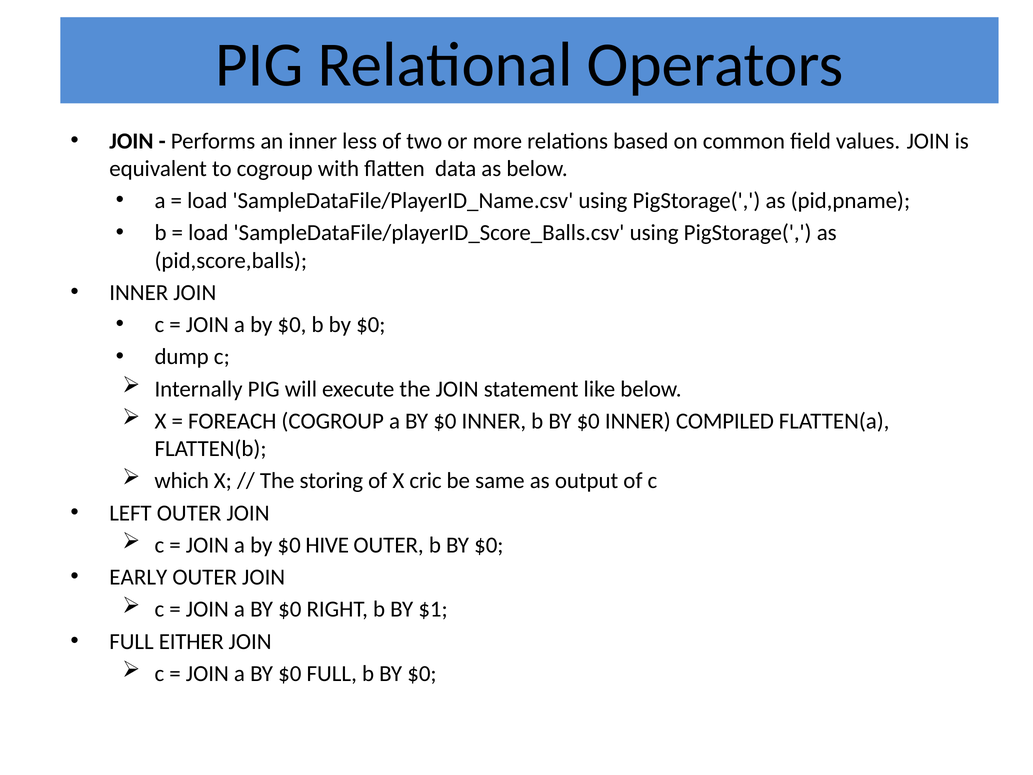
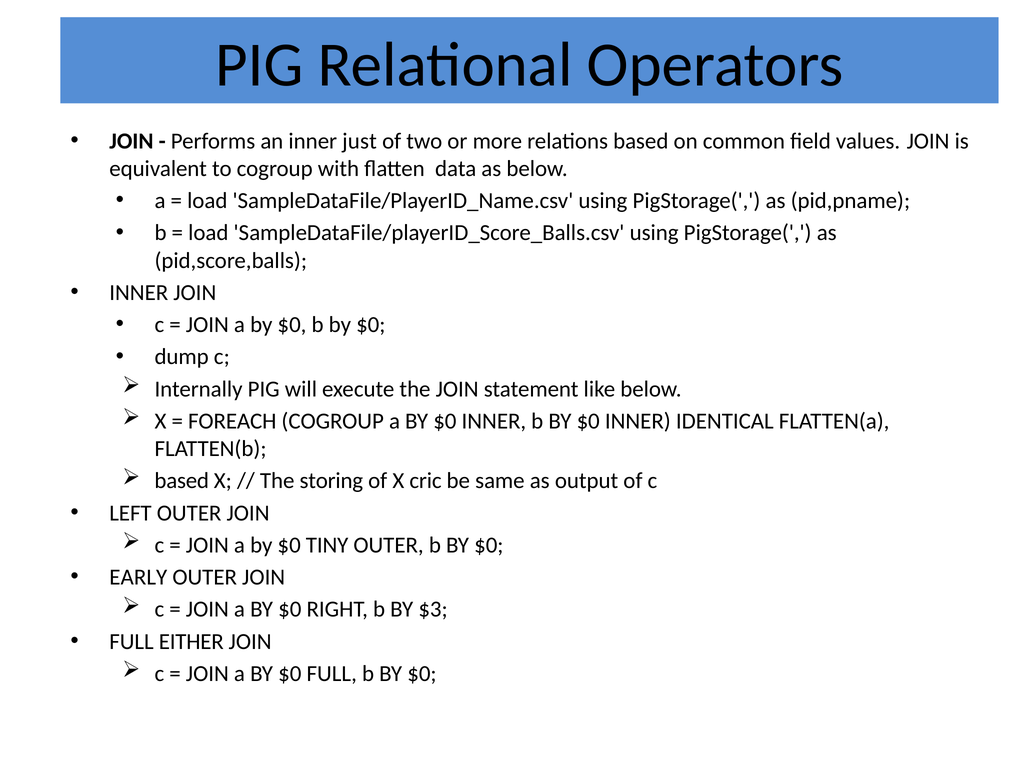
less: less -> just
COMPILED: COMPILED -> IDENTICAL
which at (182, 481): which -> based
HIVE: HIVE -> TINY
$1: $1 -> $3
